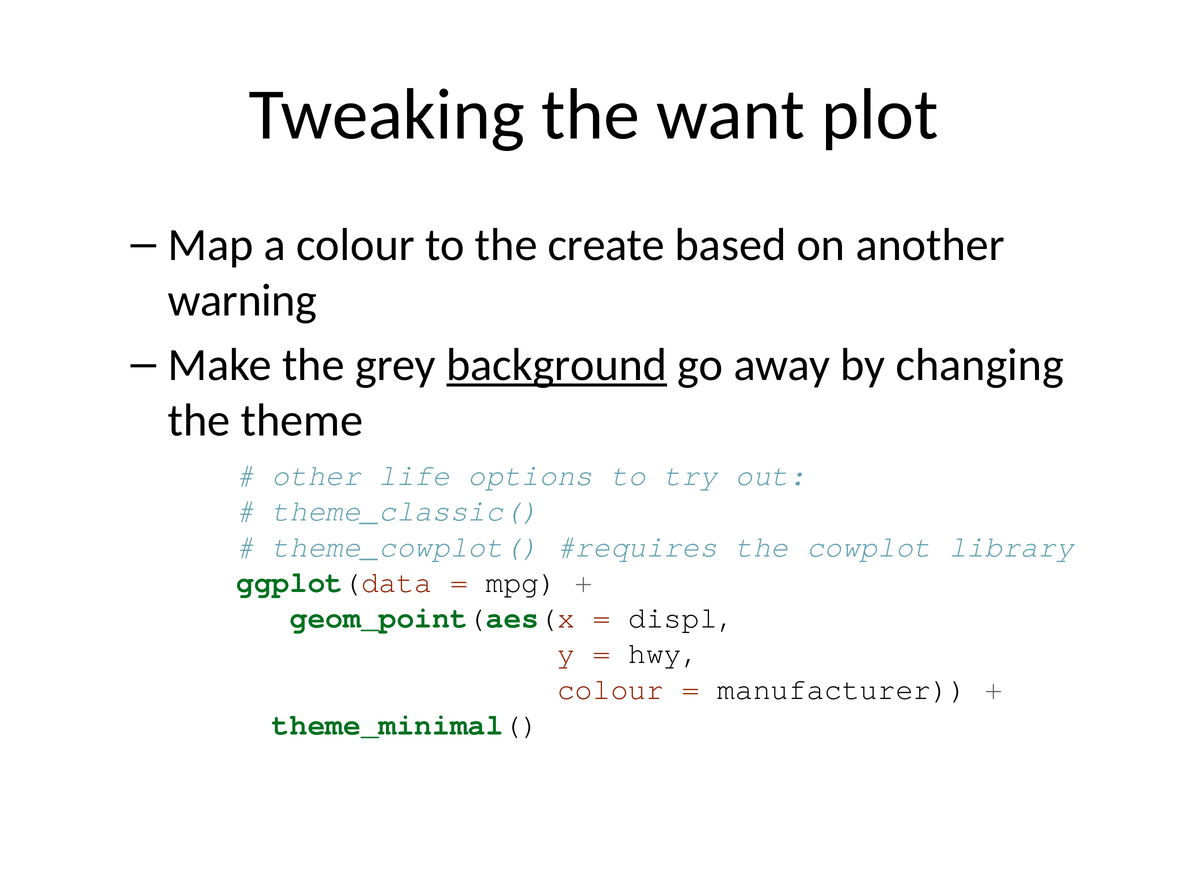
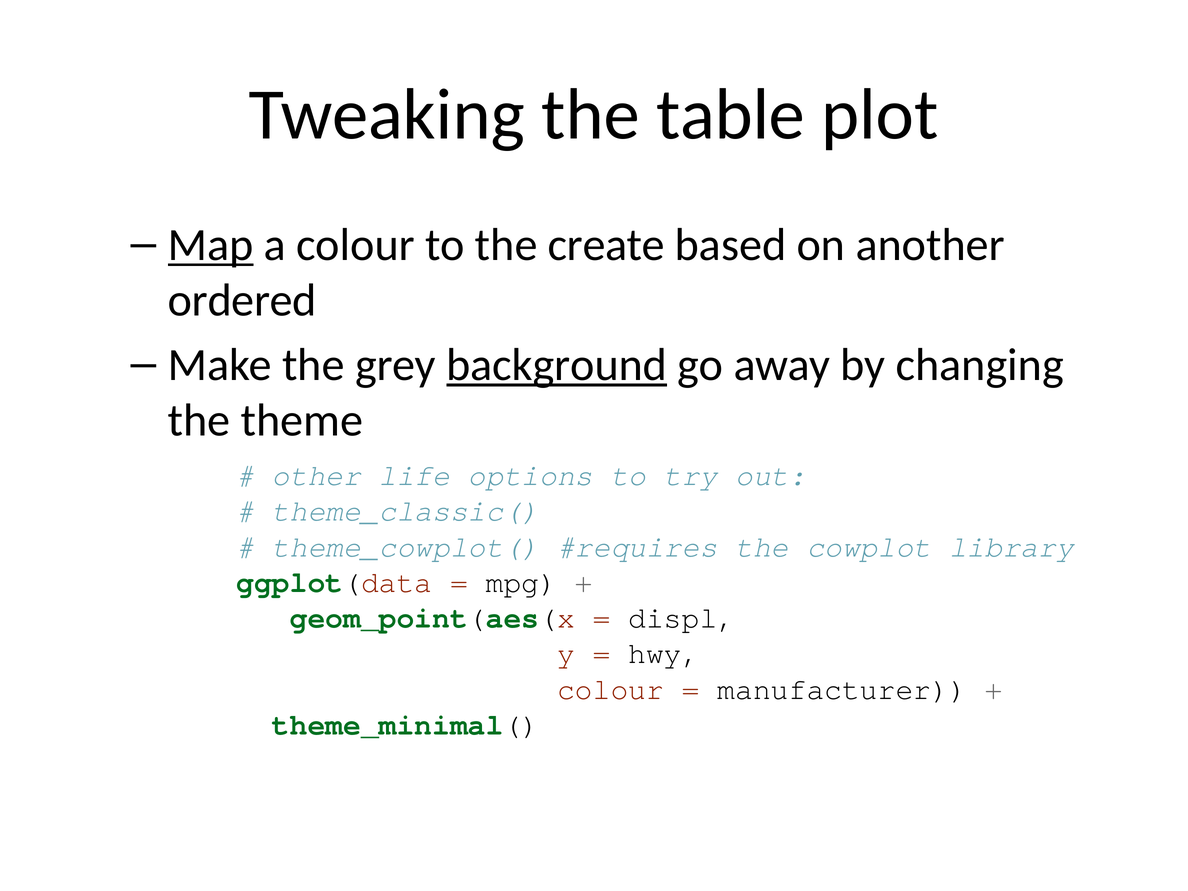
want: want -> table
Map underline: none -> present
warning: warning -> ordered
